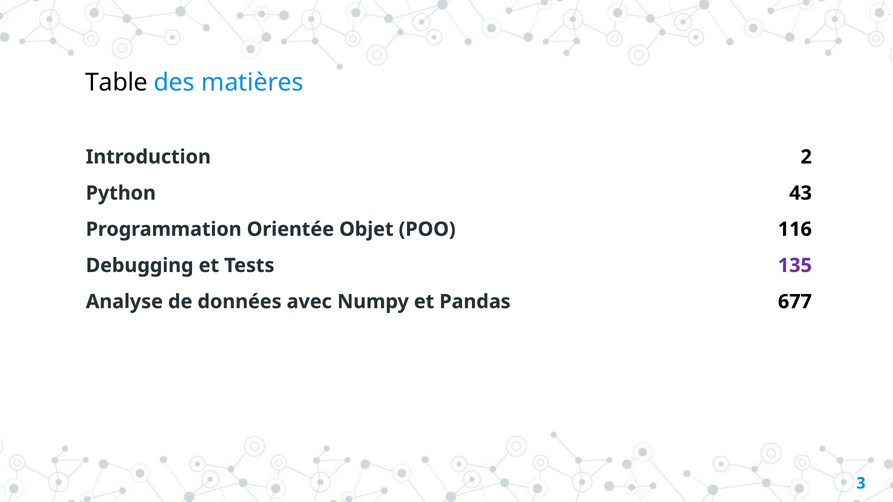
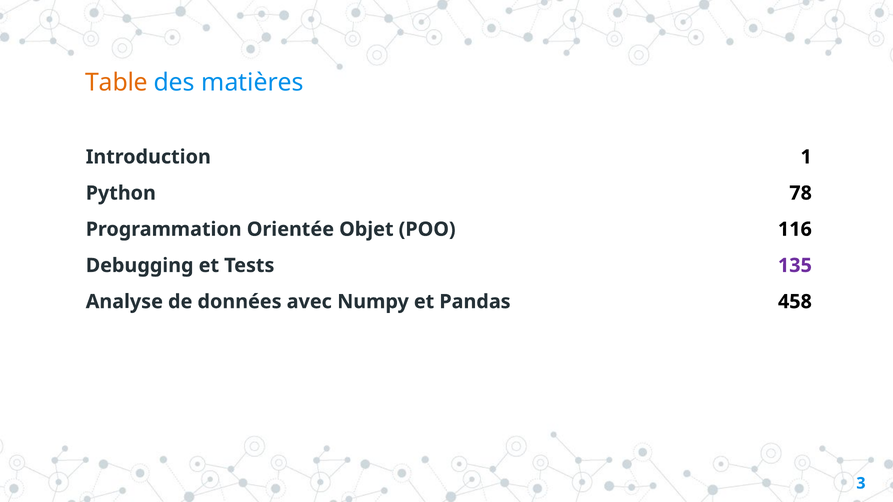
Table colour: black -> orange
2: 2 -> 1
43: 43 -> 78
677: 677 -> 458
